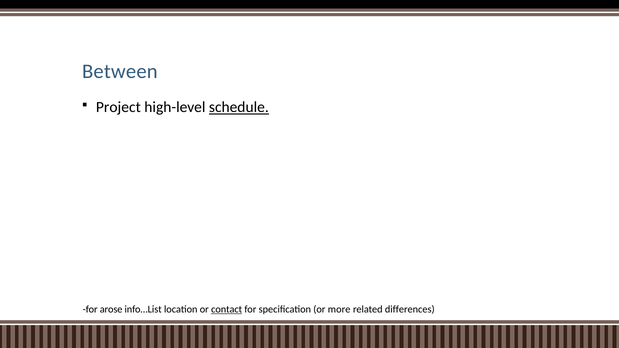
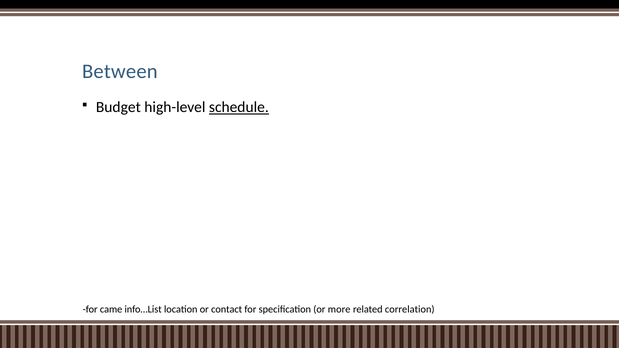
Project: Project -> Budget
arose: arose -> came
contact underline: present -> none
differences: differences -> correlation
